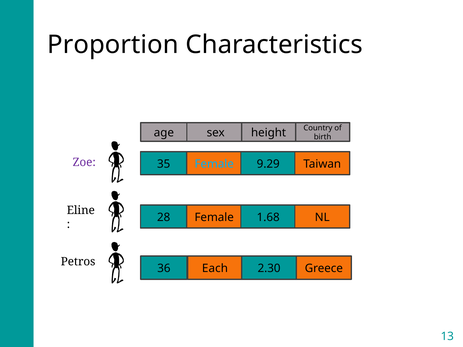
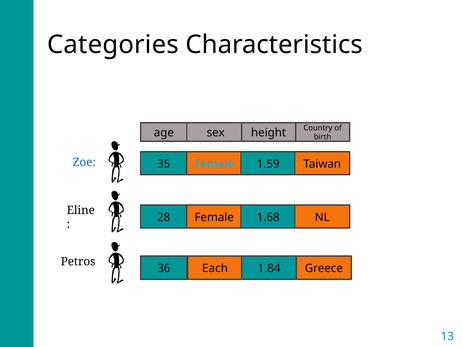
Proportion: Proportion -> Categories
Zoe colour: purple -> blue
9.29: 9.29 -> 1.59
2.30: 2.30 -> 1.84
